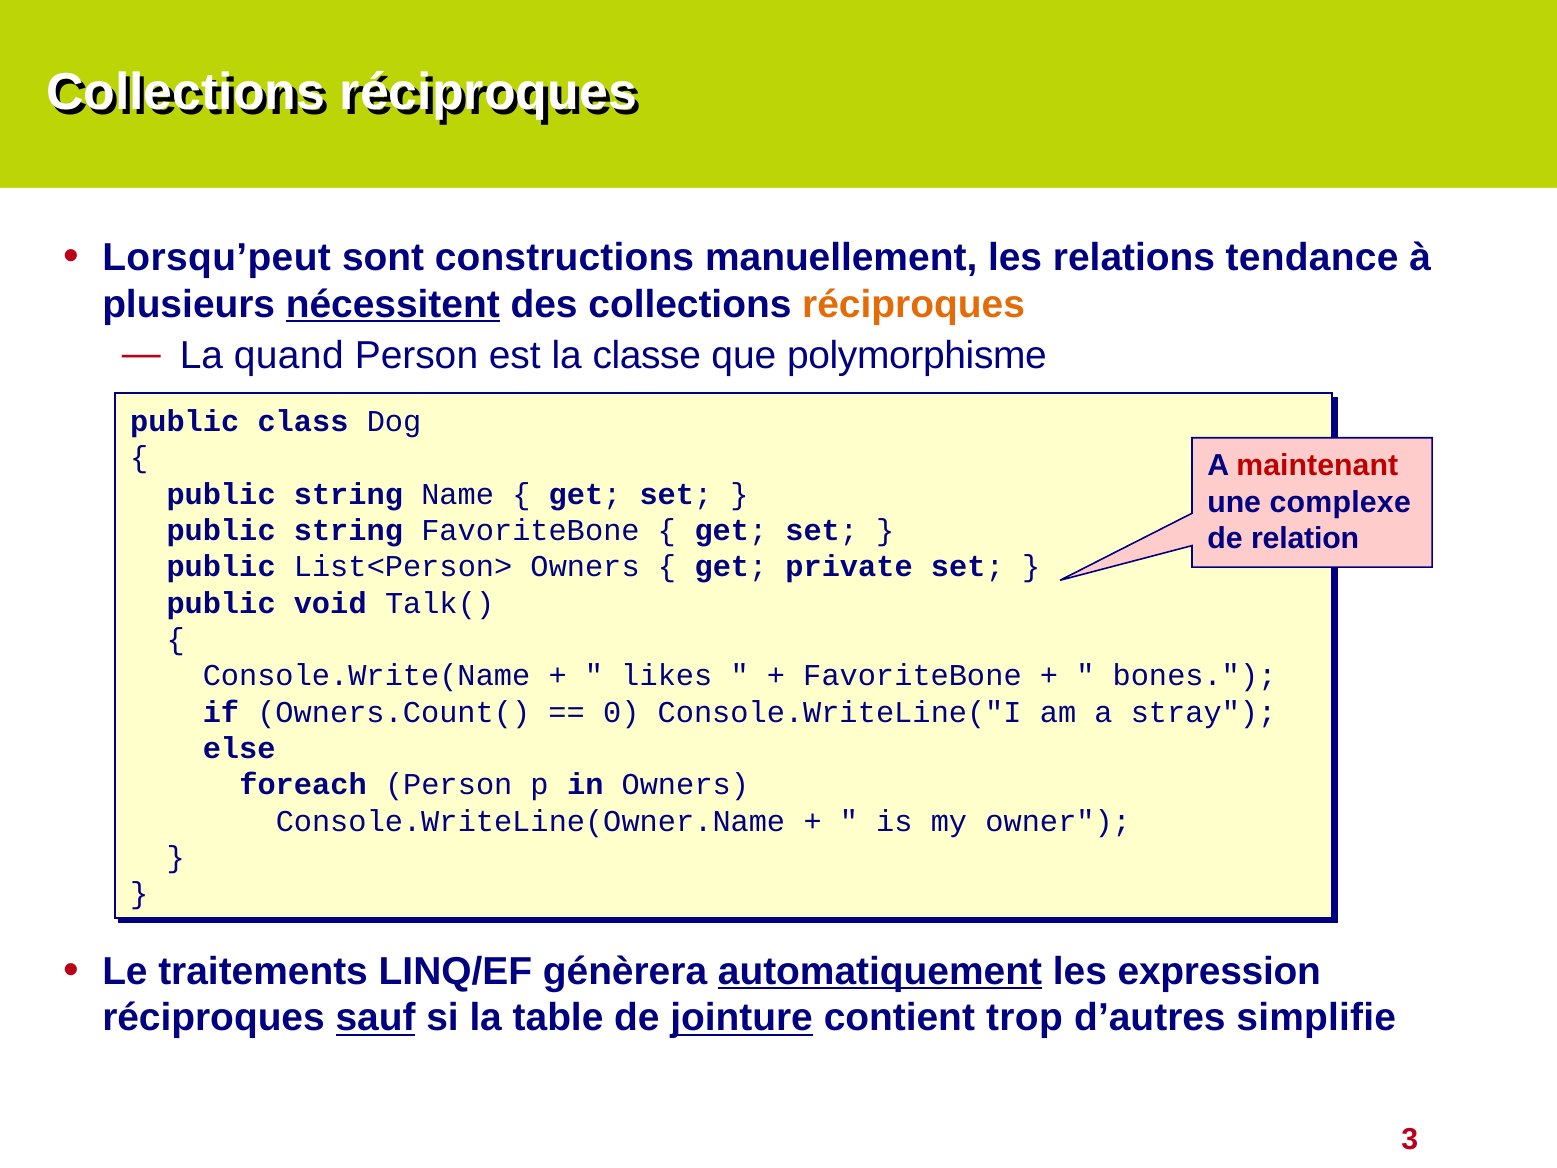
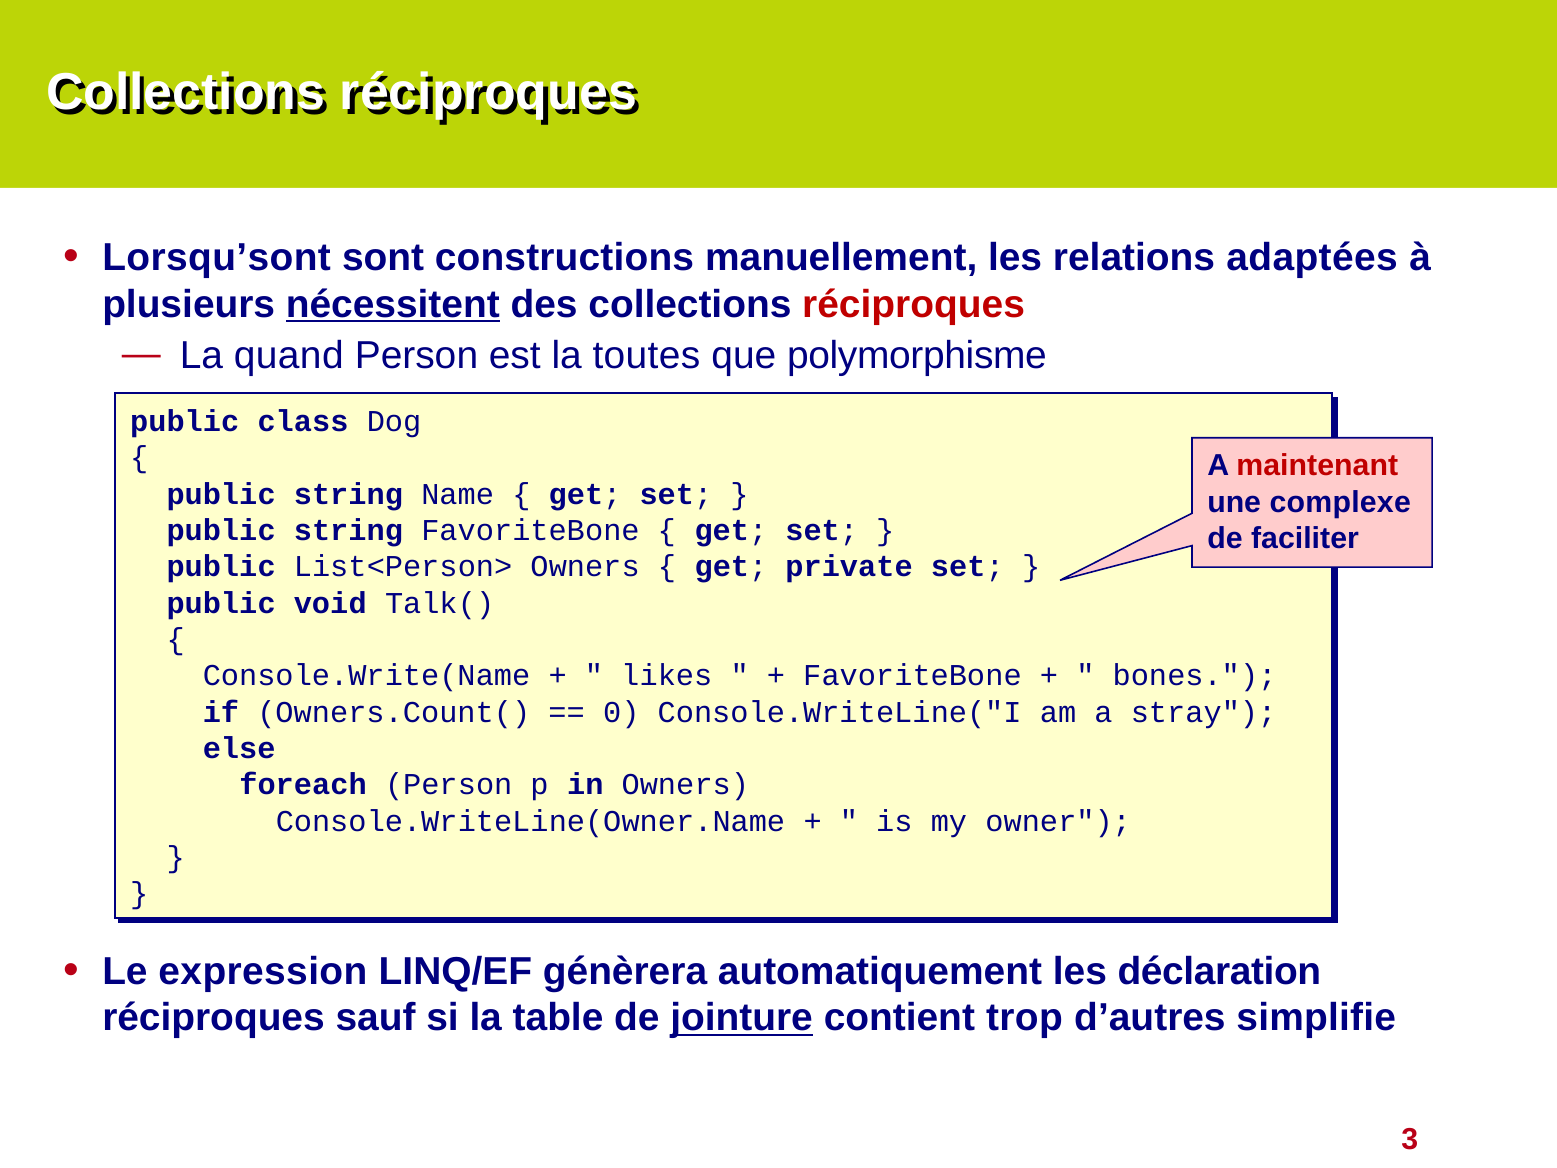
Lorsqu’peut: Lorsqu’peut -> Lorsqu’sont
tendance: tendance -> adaptées
réciproques at (914, 304) colour: orange -> red
classe: classe -> toutes
relation: relation -> faciliter
traitements: traitements -> expression
automatiquement underline: present -> none
expression: expression -> déclaration
sauf underline: present -> none
